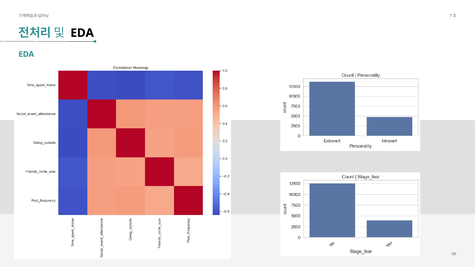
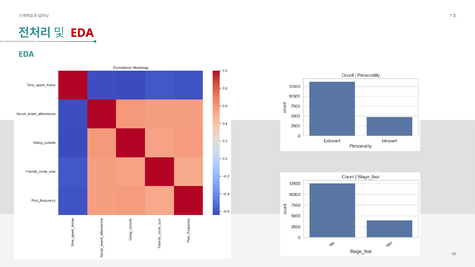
EDA at (82, 33) colour: black -> red
